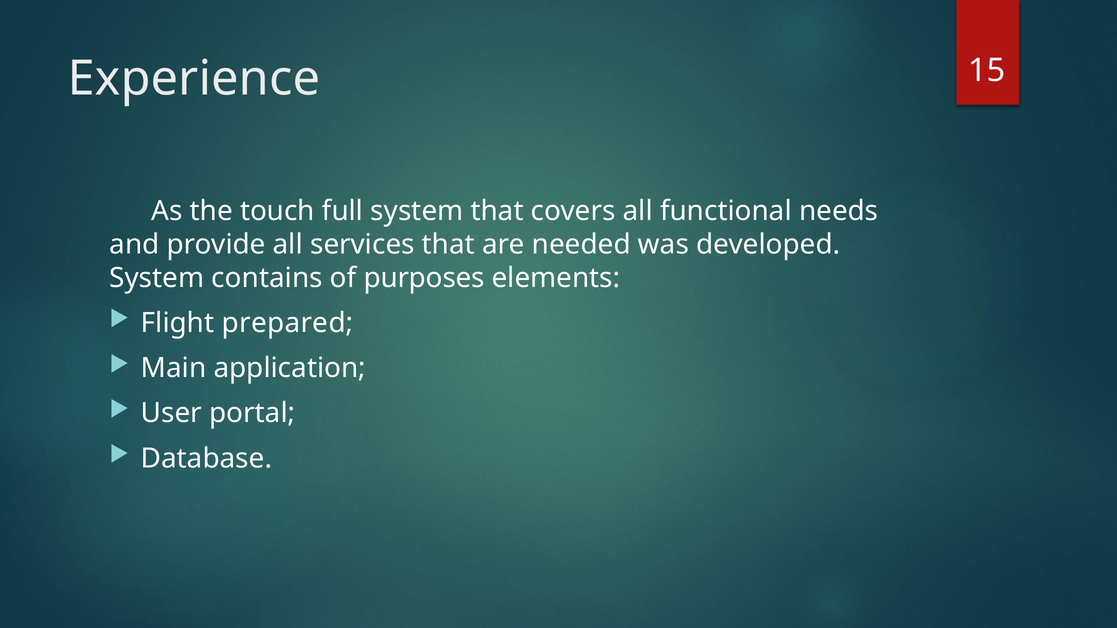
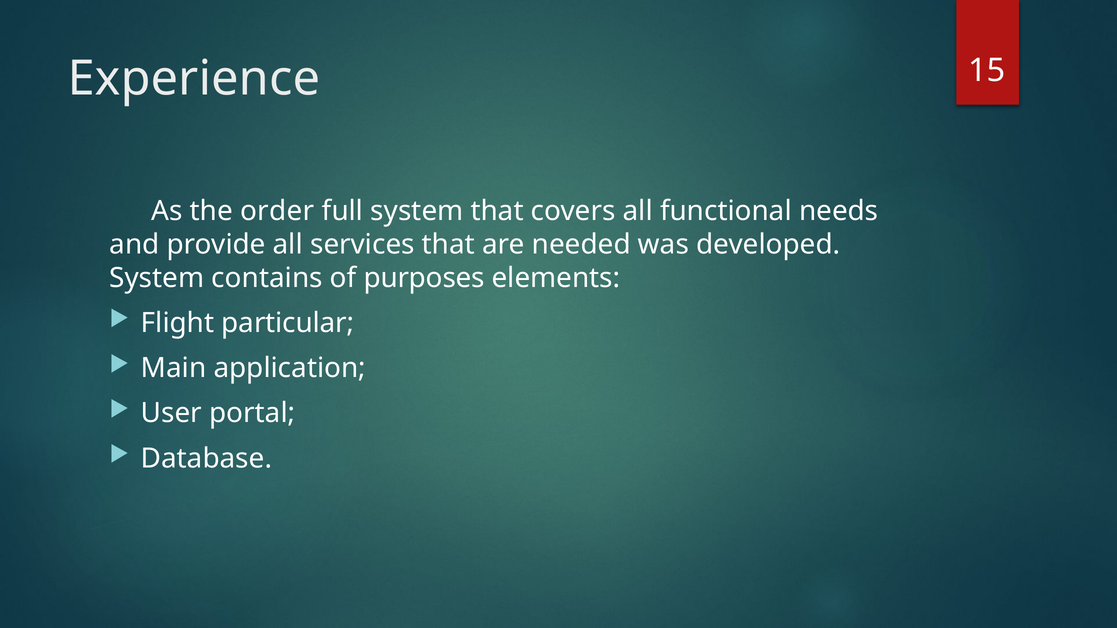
touch: touch -> order
prepared: prepared -> particular
